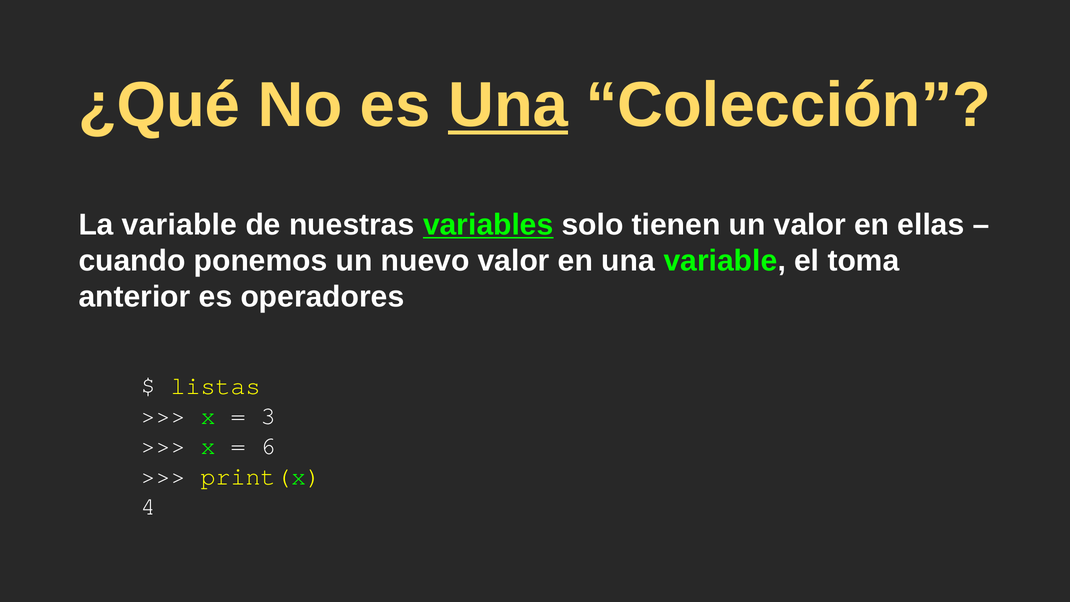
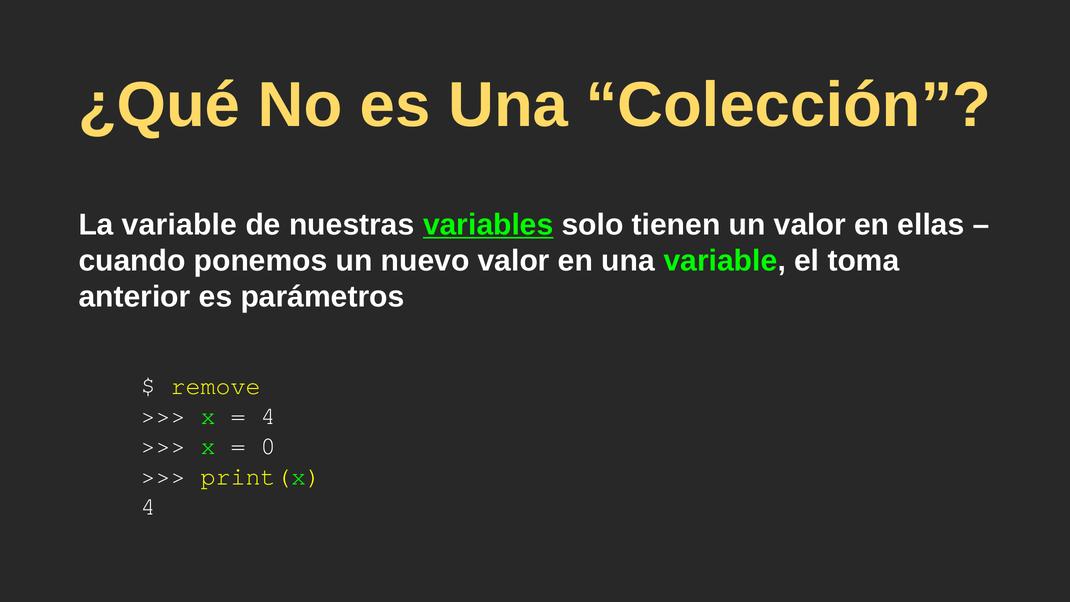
Una at (508, 105) underline: present -> none
operadores: operadores -> parámetros
listas: listas -> remove
3 at (269, 416): 3 -> 4
6: 6 -> 0
